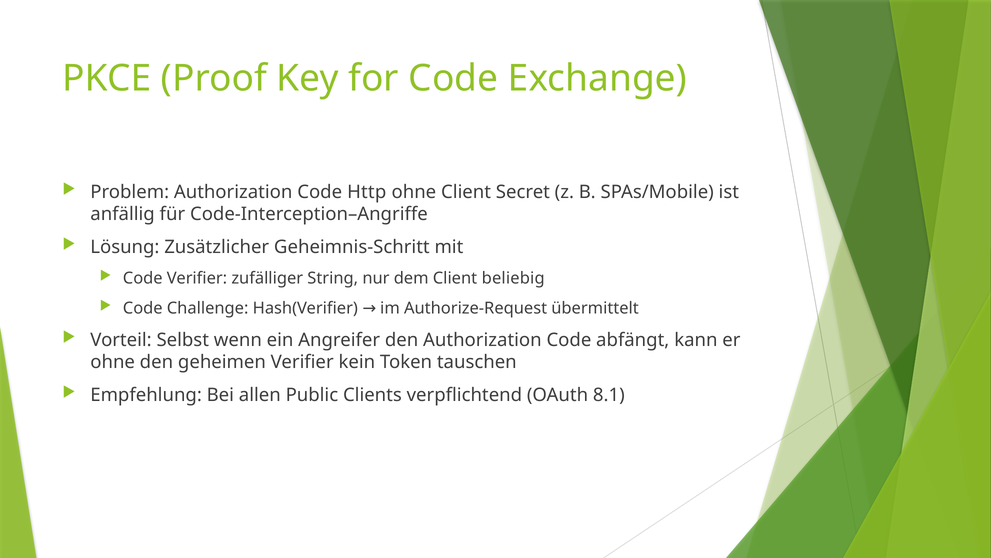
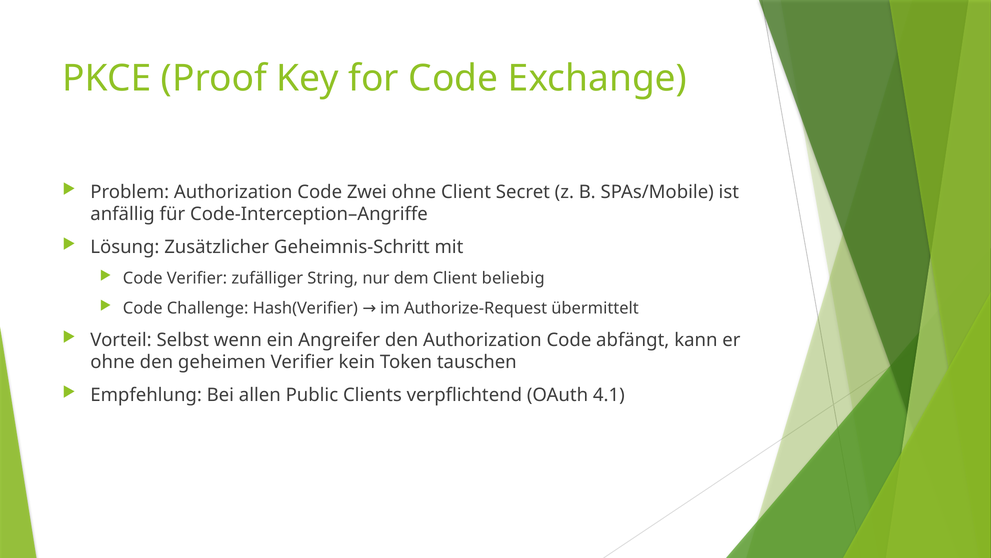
Http: Http -> Zwei
8.1: 8.1 -> 4.1
